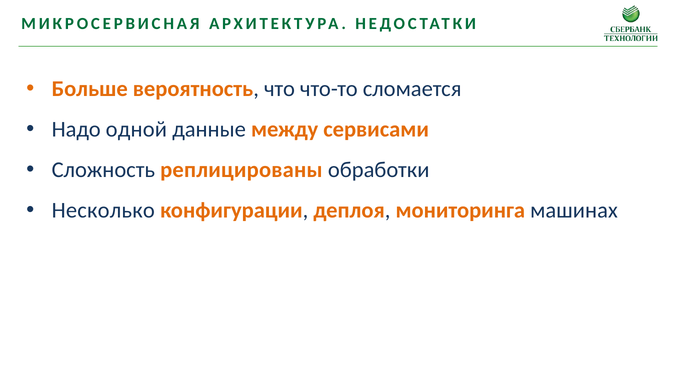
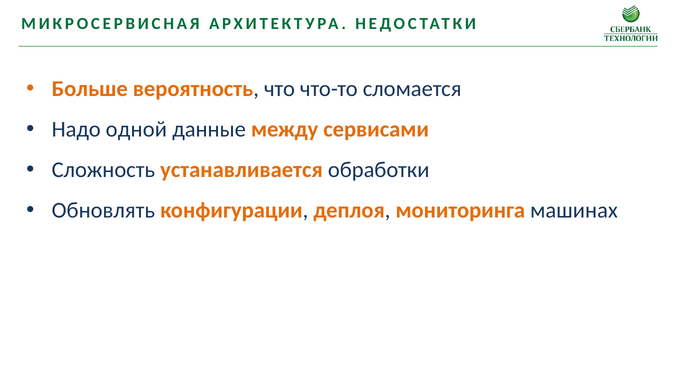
реплицированы: реплицированы -> устанавливается
Несколько: Несколько -> Обновлять
